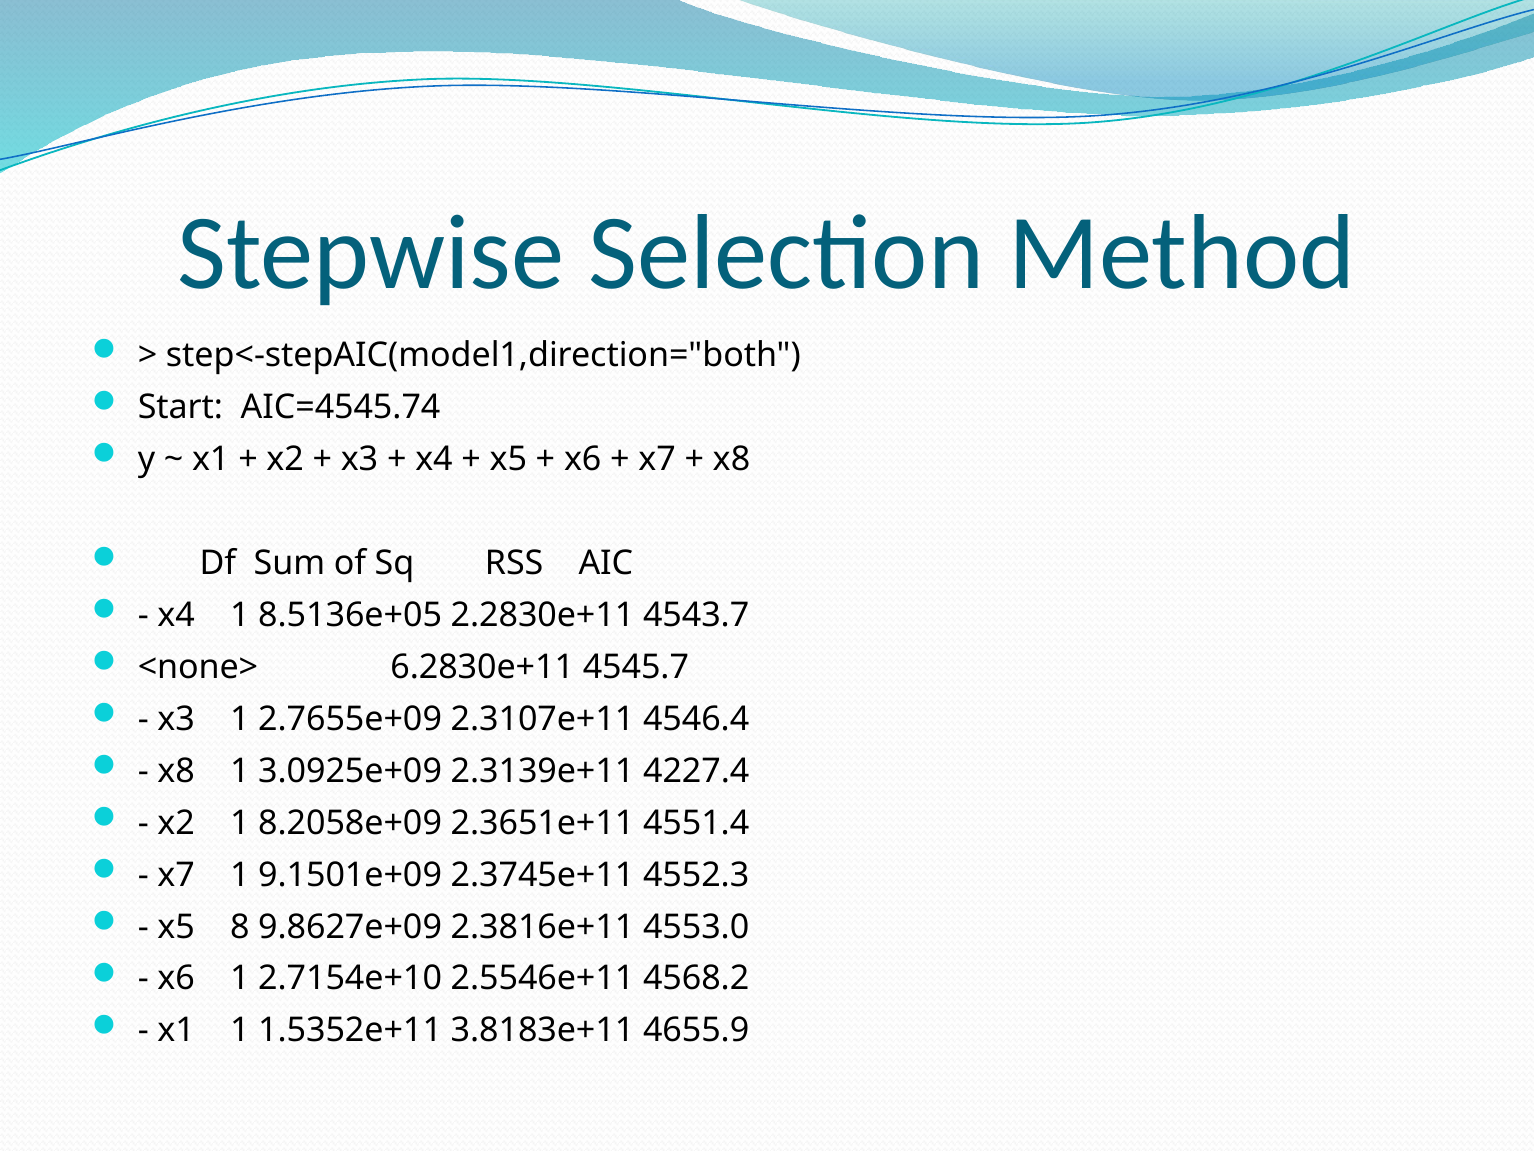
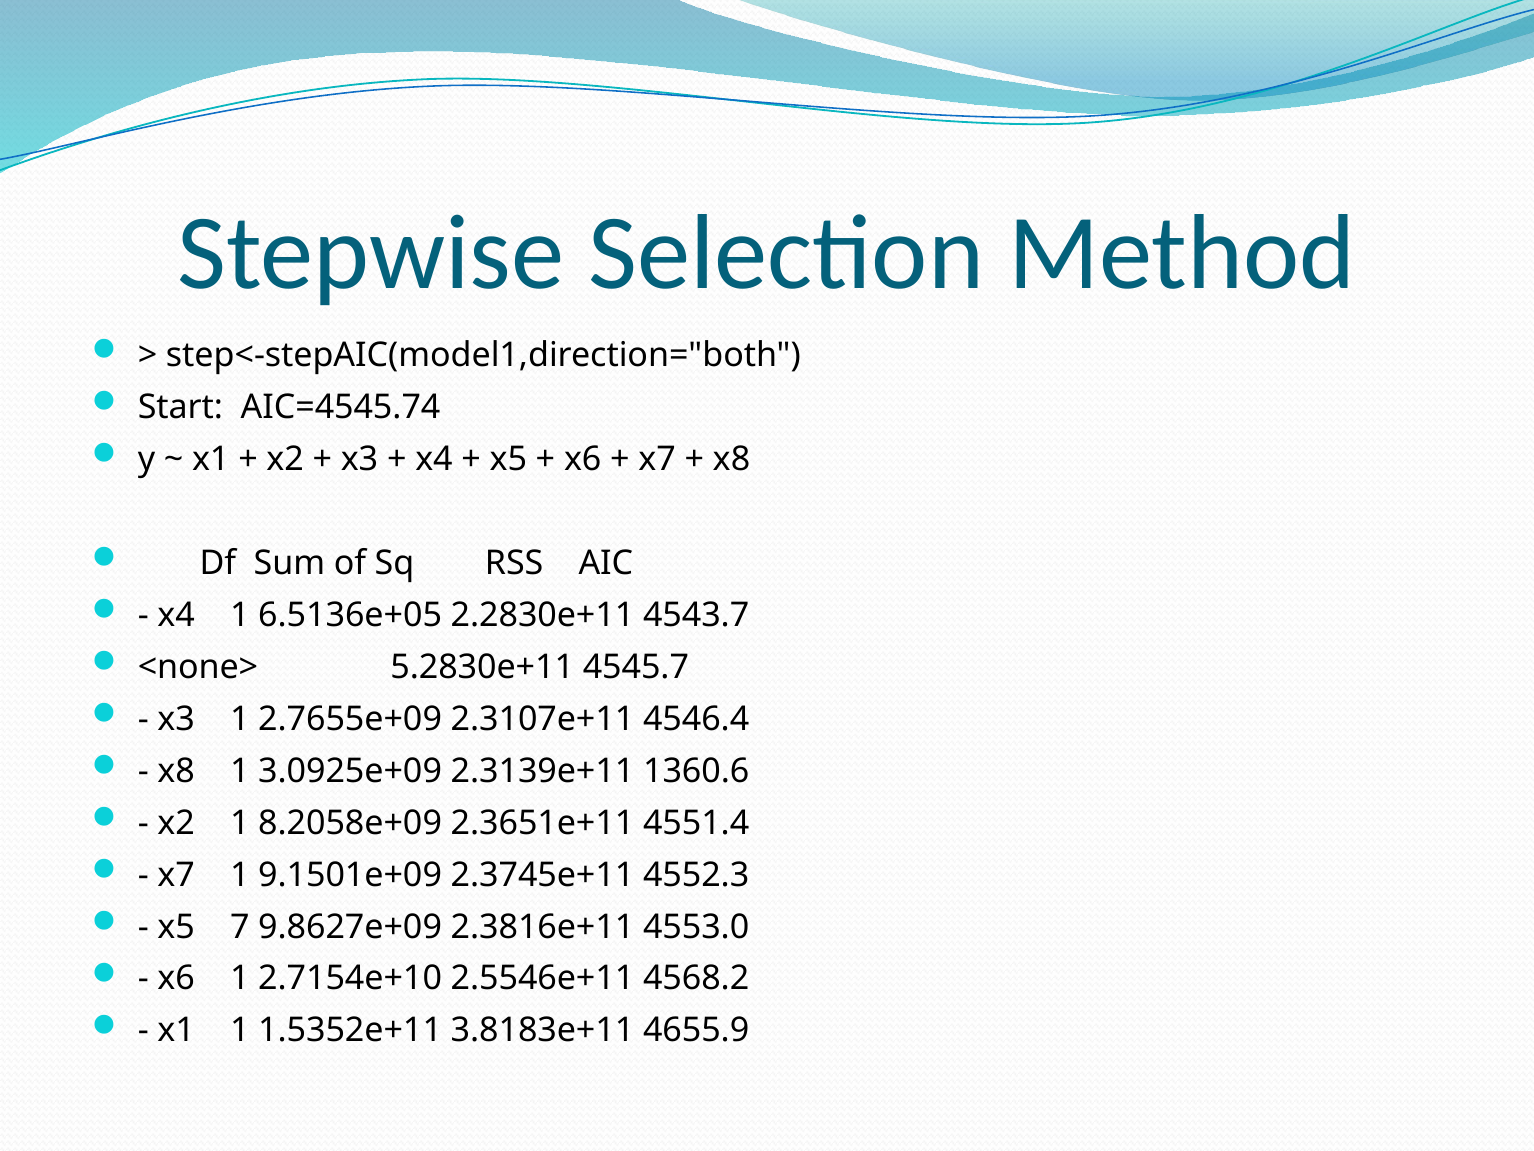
8.5136e+05: 8.5136e+05 -> 6.5136e+05
6.2830e+11: 6.2830e+11 -> 5.2830e+11
4227.4: 4227.4 -> 1360.6
8: 8 -> 7
